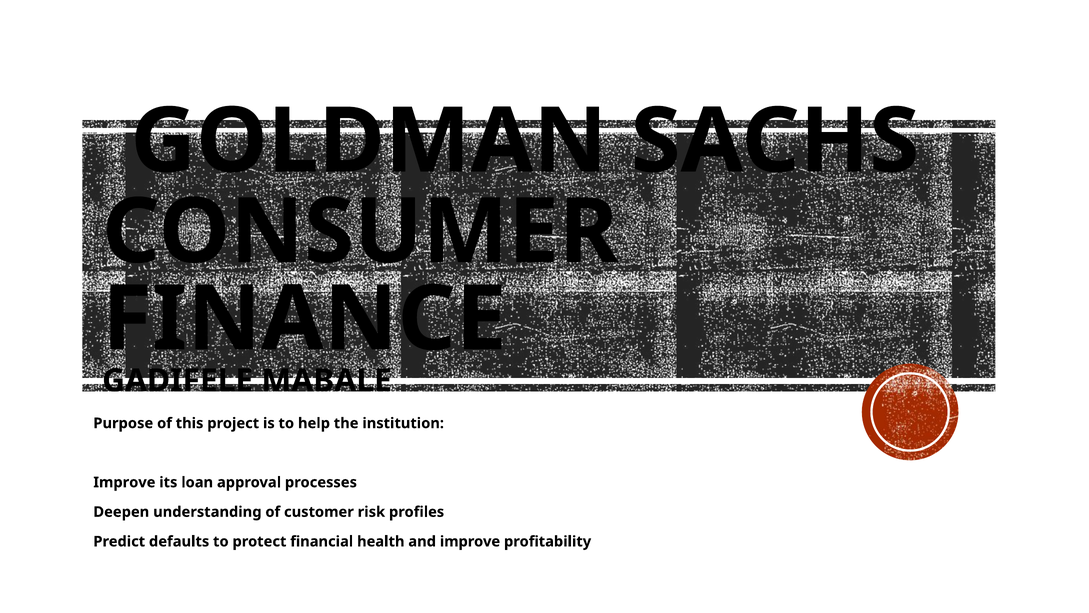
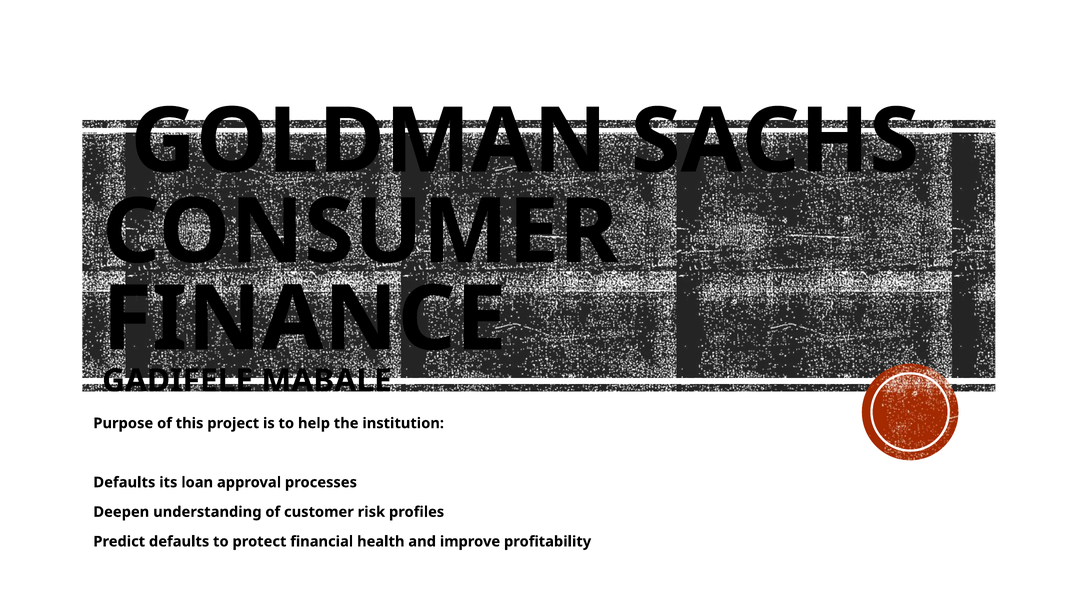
Improve at (124, 482): Improve -> Defaults
